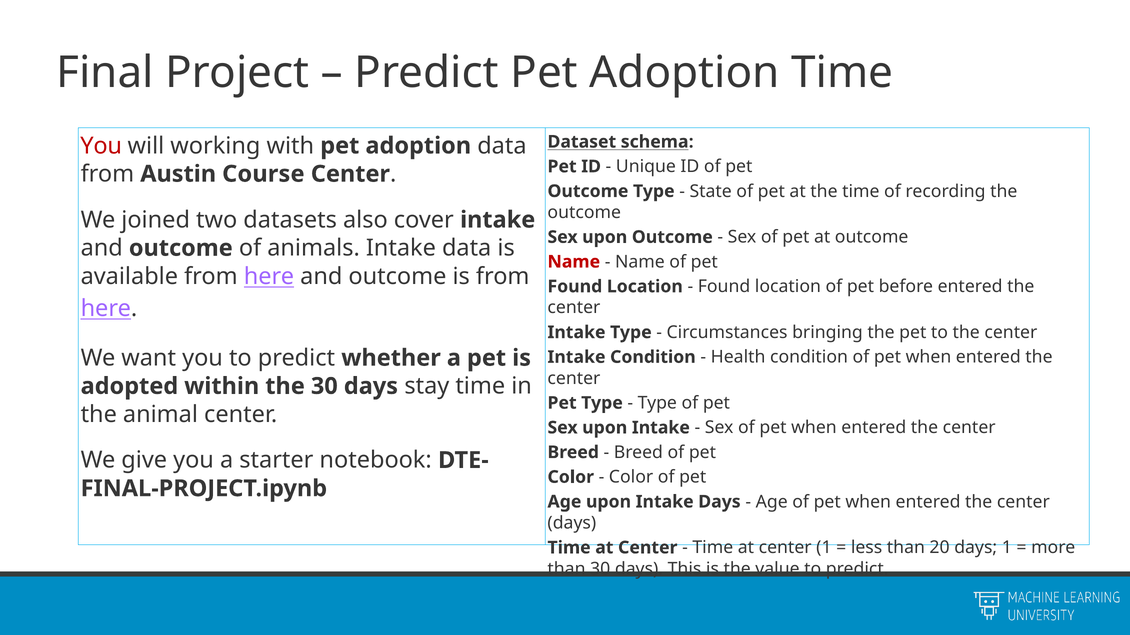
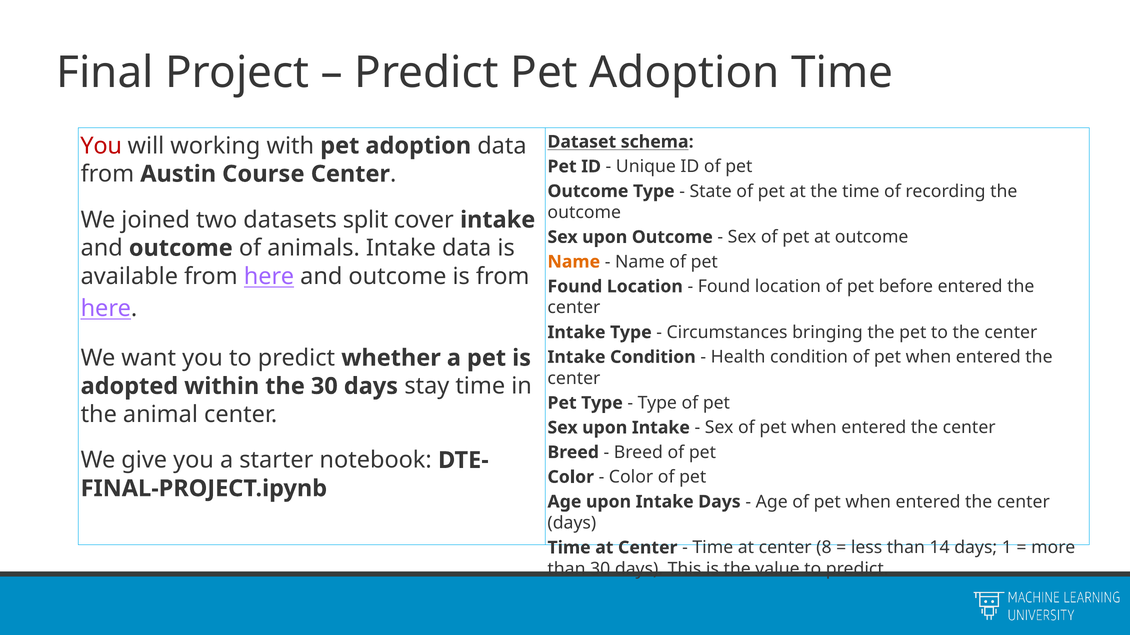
also: also -> split
Name at (574, 262) colour: red -> orange
center 1: 1 -> 8
20: 20 -> 14
